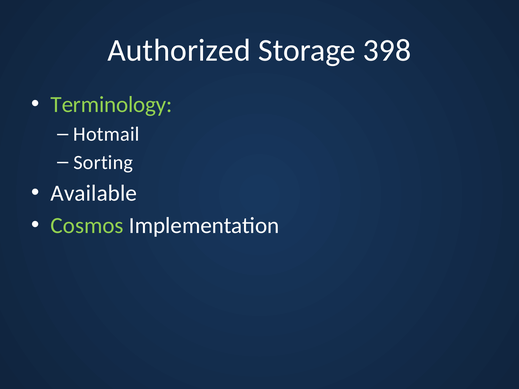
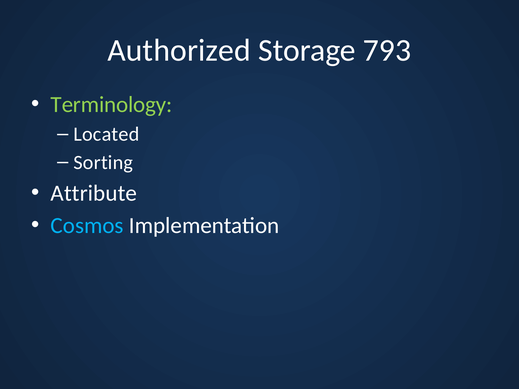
398: 398 -> 793
Hotmail: Hotmail -> Located
Available: Available -> Attribute
Cosmos colour: light green -> light blue
